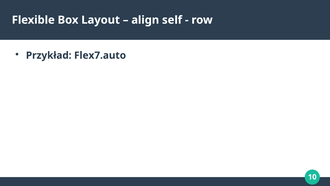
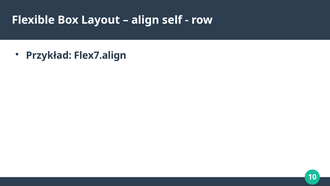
Flex7.auto: Flex7.auto -> Flex7.align
